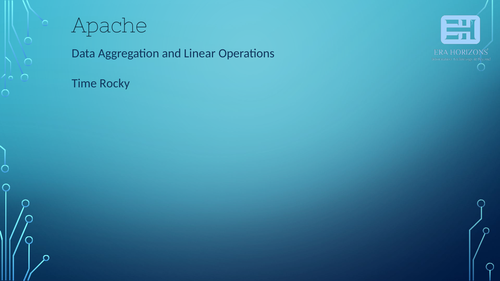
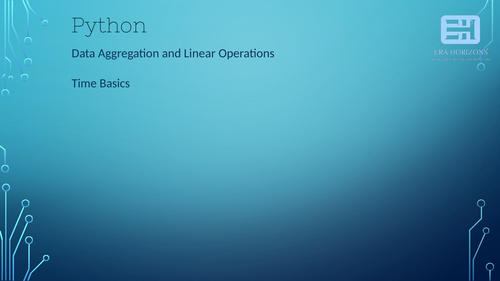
Apache: Apache -> Python
Rocky: Rocky -> Basics
